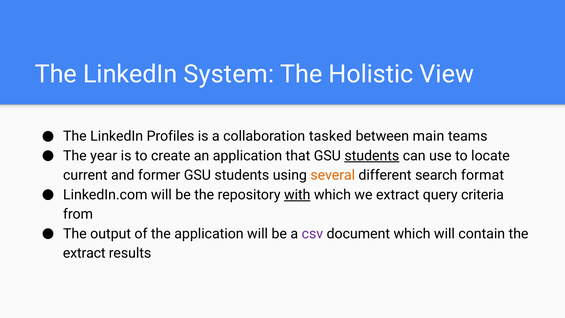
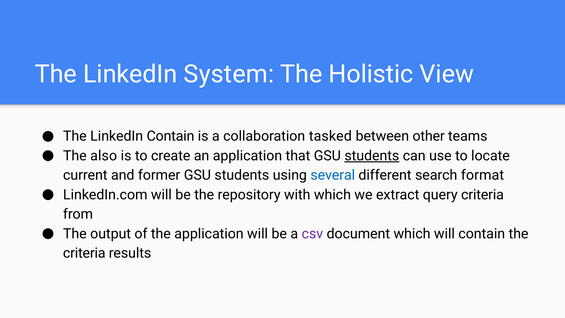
LinkedIn Profiles: Profiles -> Contain
main: main -> other
year: year -> also
several colour: orange -> blue
with underline: present -> none
extract at (84, 253): extract -> criteria
